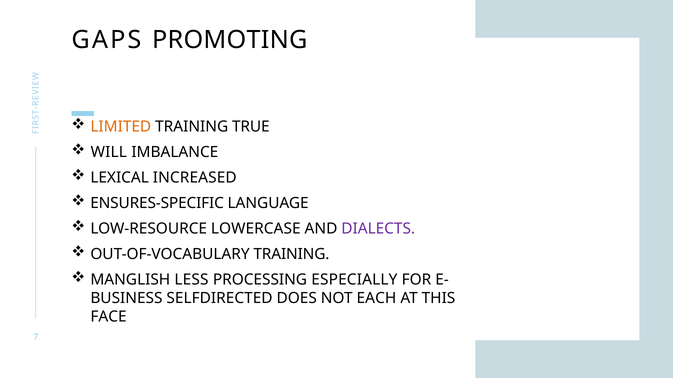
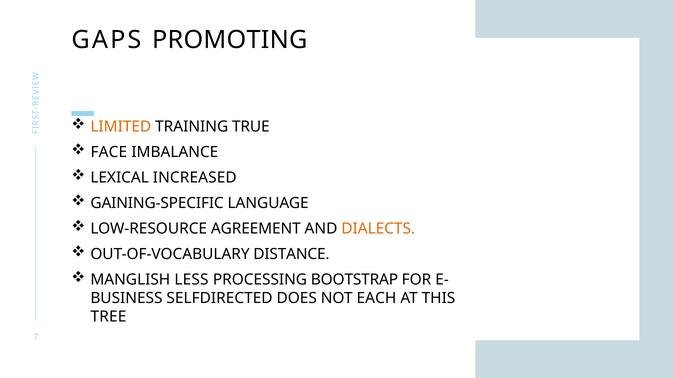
WILL: WILL -> FACE
ENSURES-SPECIFIC: ENSURES-SPECIFIC -> GAINING-SPECIFIC
LOWERCASE: LOWERCASE -> AGREEMENT
DIALECTS colour: purple -> orange
OUT-OF-VOCABULARY TRAINING: TRAINING -> DISTANCE
ESPECIALLY: ESPECIALLY -> BOOTSTRAP
FACE: FACE -> TREE
